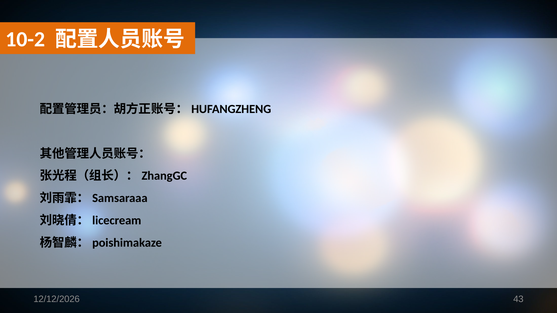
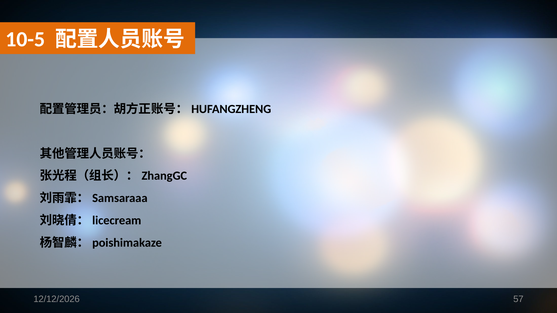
10-2: 10-2 -> 10-5
43: 43 -> 57
